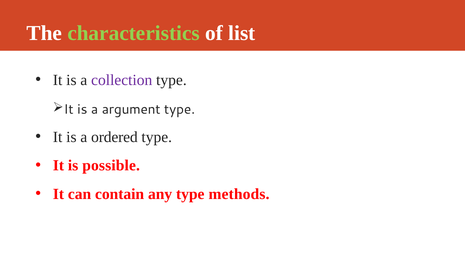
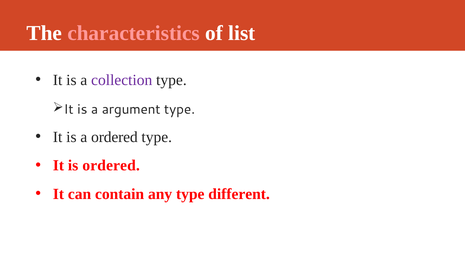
characteristics colour: light green -> pink
is possible: possible -> ordered
methods: methods -> different
